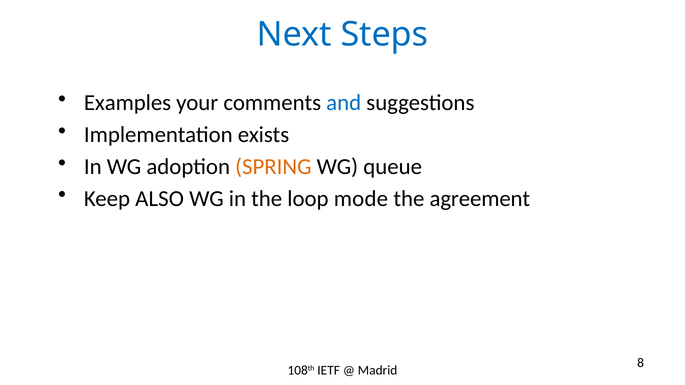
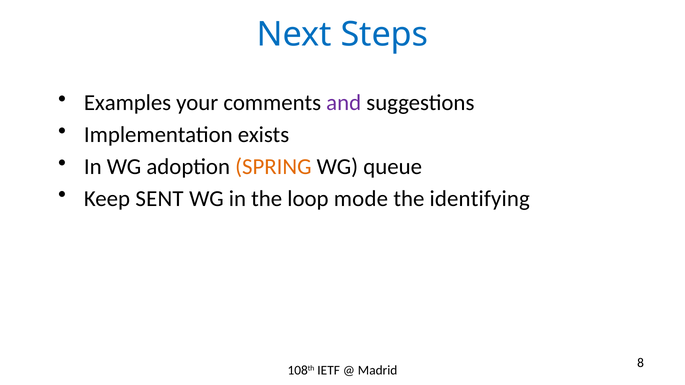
and colour: blue -> purple
ALSO: ALSO -> SENT
agreement: agreement -> identifying
